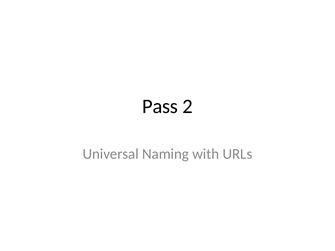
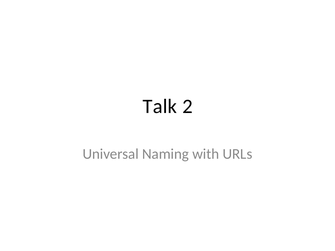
Pass: Pass -> Talk
